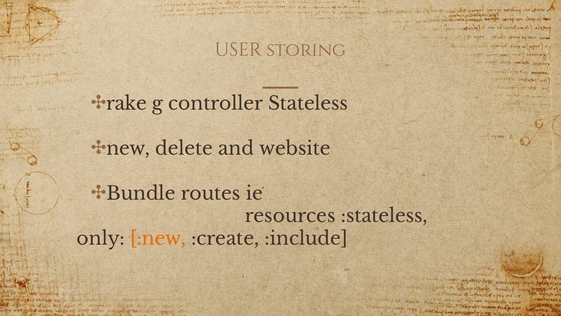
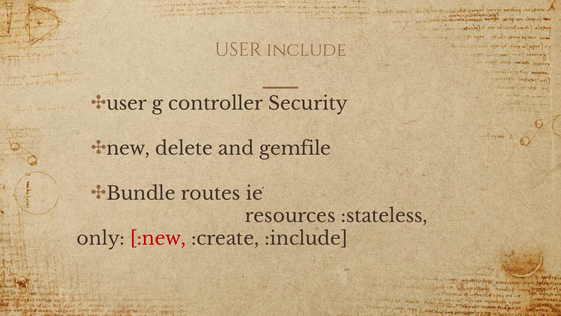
storing: storing -> include
rake at (127, 104): rake -> user
Stateless: Stateless -> Security
website: website -> gemfile
:new colour: orange -> red
